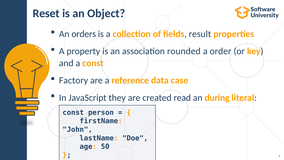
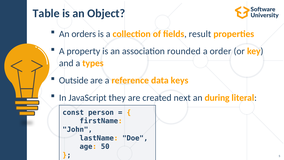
Reset: Reset -> Table
a const: const -> types
Factory: Factory -> Outside
case: case -> keys
read: read -> next
